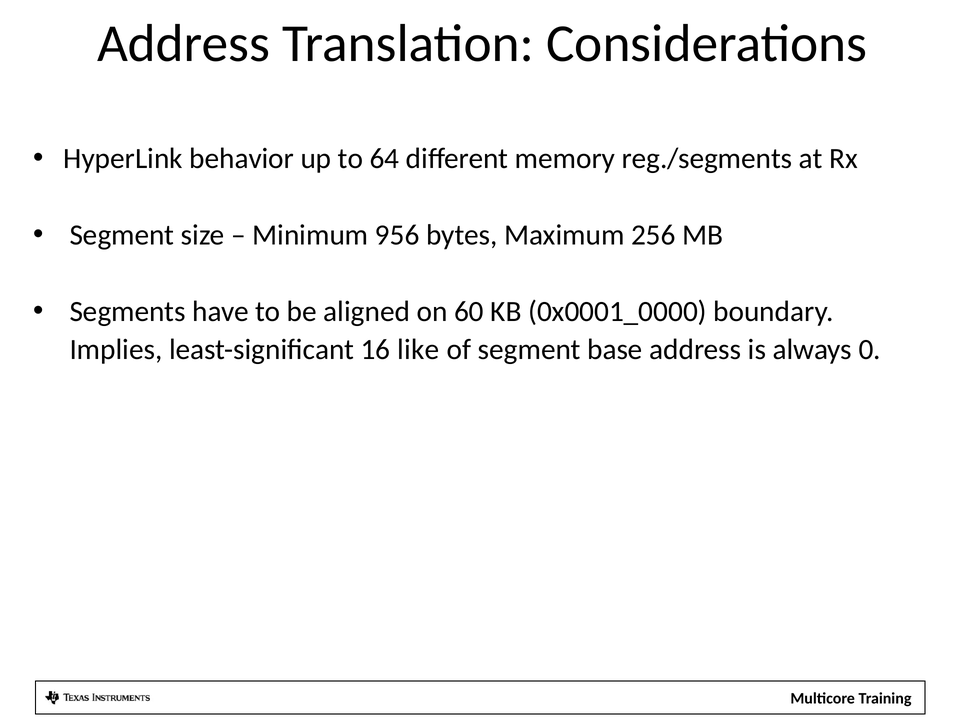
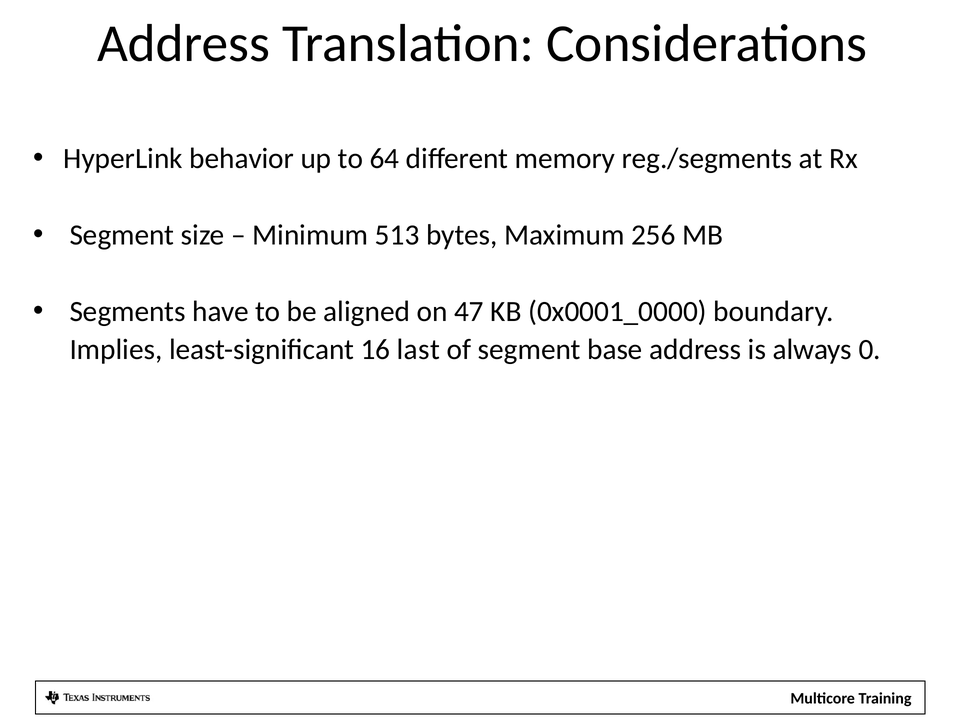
956: 956 -> 513
60: 60 -> 47
like: like -> last
